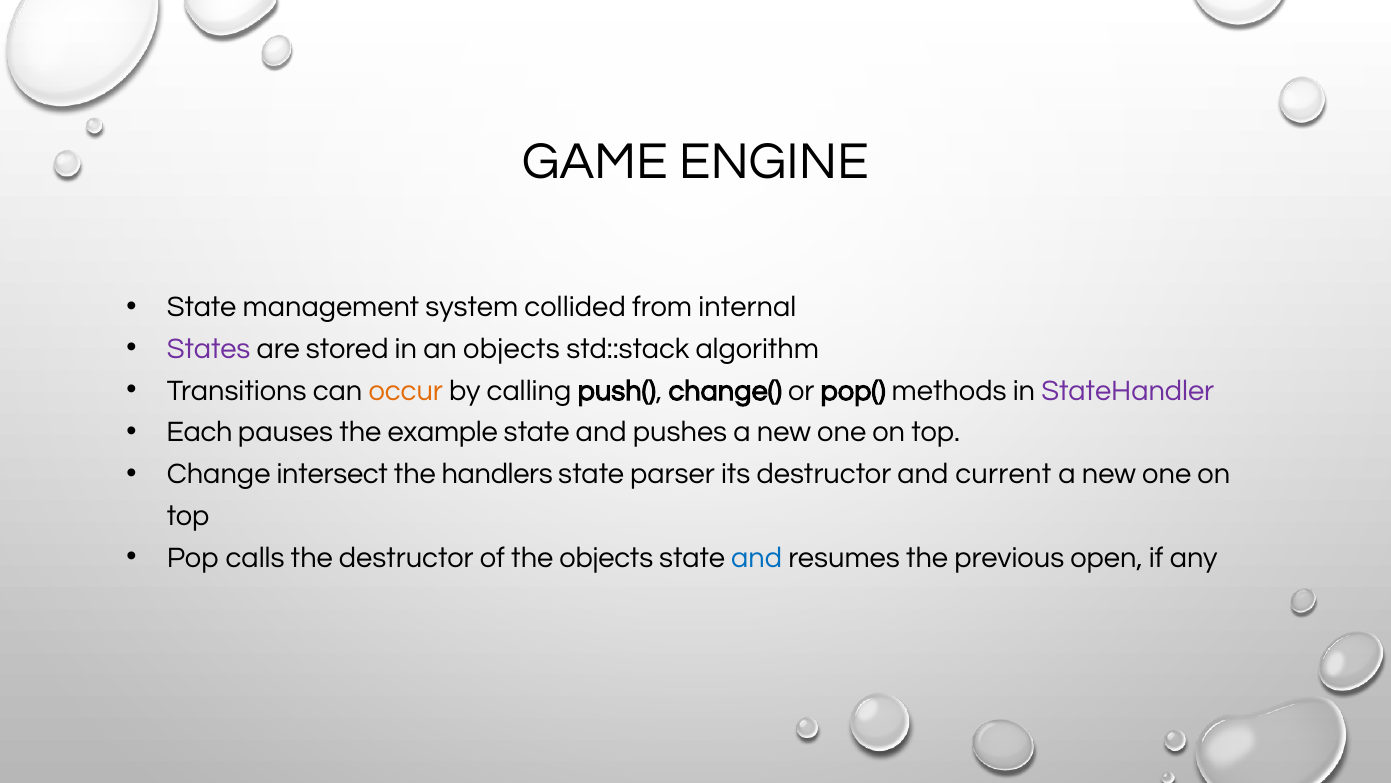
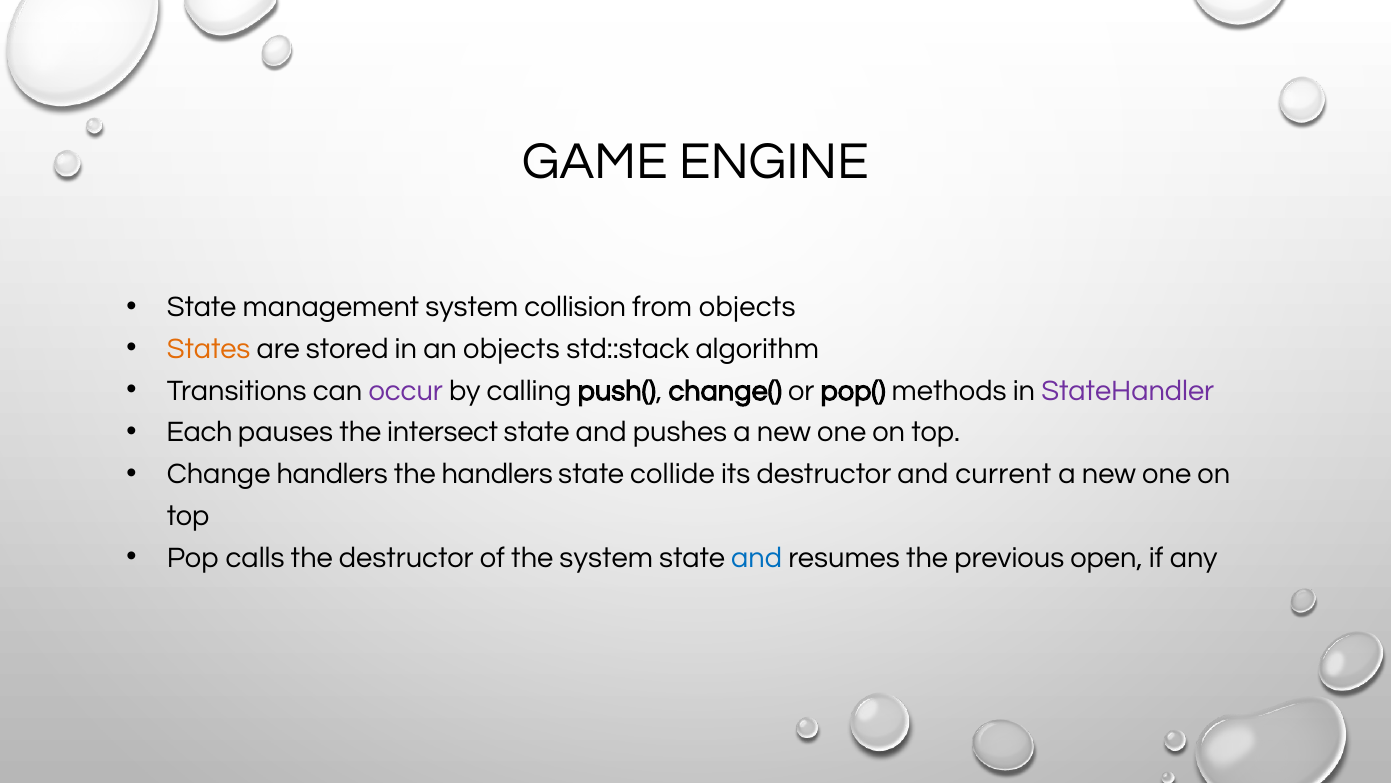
collided: collided -> collision
from internal: internal -> objects
States colour: purple -> orange
occur colour: orange -> purple
example: example -> intersect
Change intersect: intersect -> handlers
parser: parser -> collide
the objects: objects -> system
